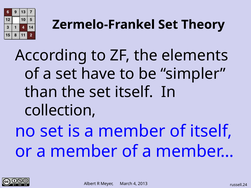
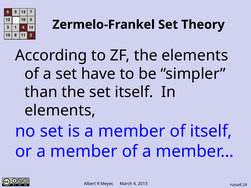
collection at (60, 111): collection -> elements
